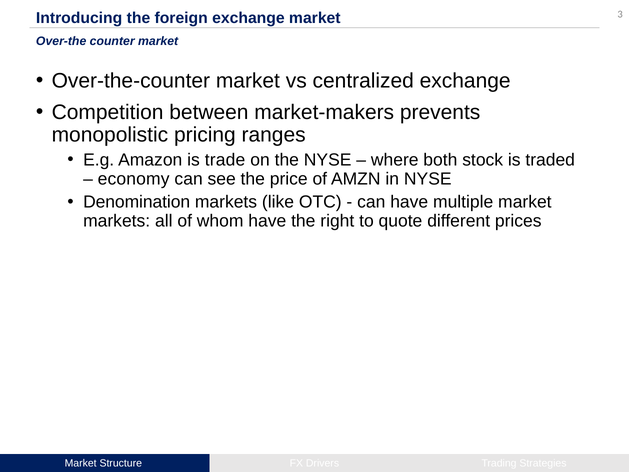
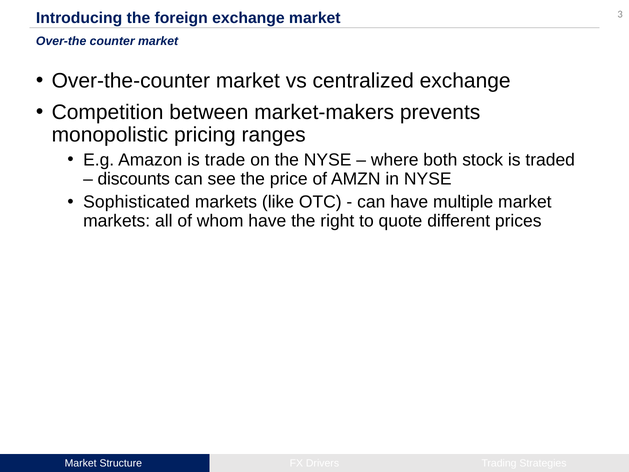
economy: economy -> discounts
Denomination: Denomination -> Sophisticated
